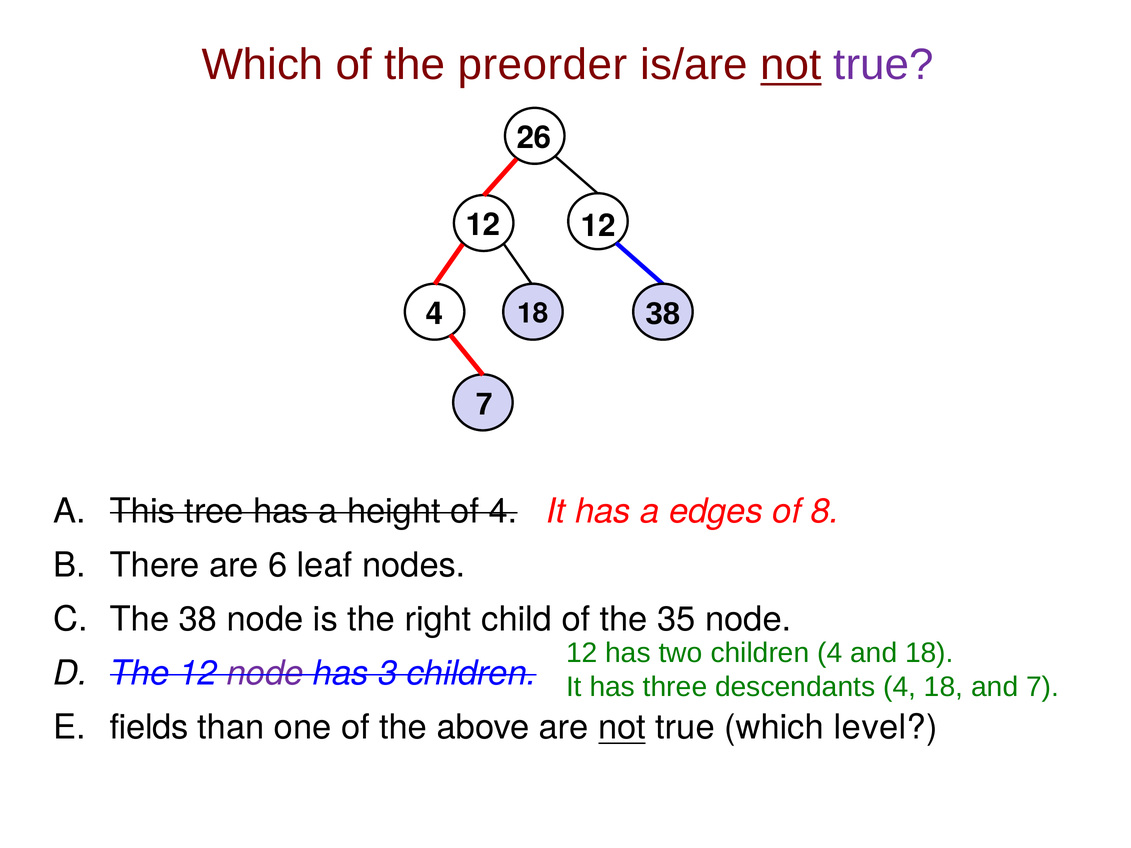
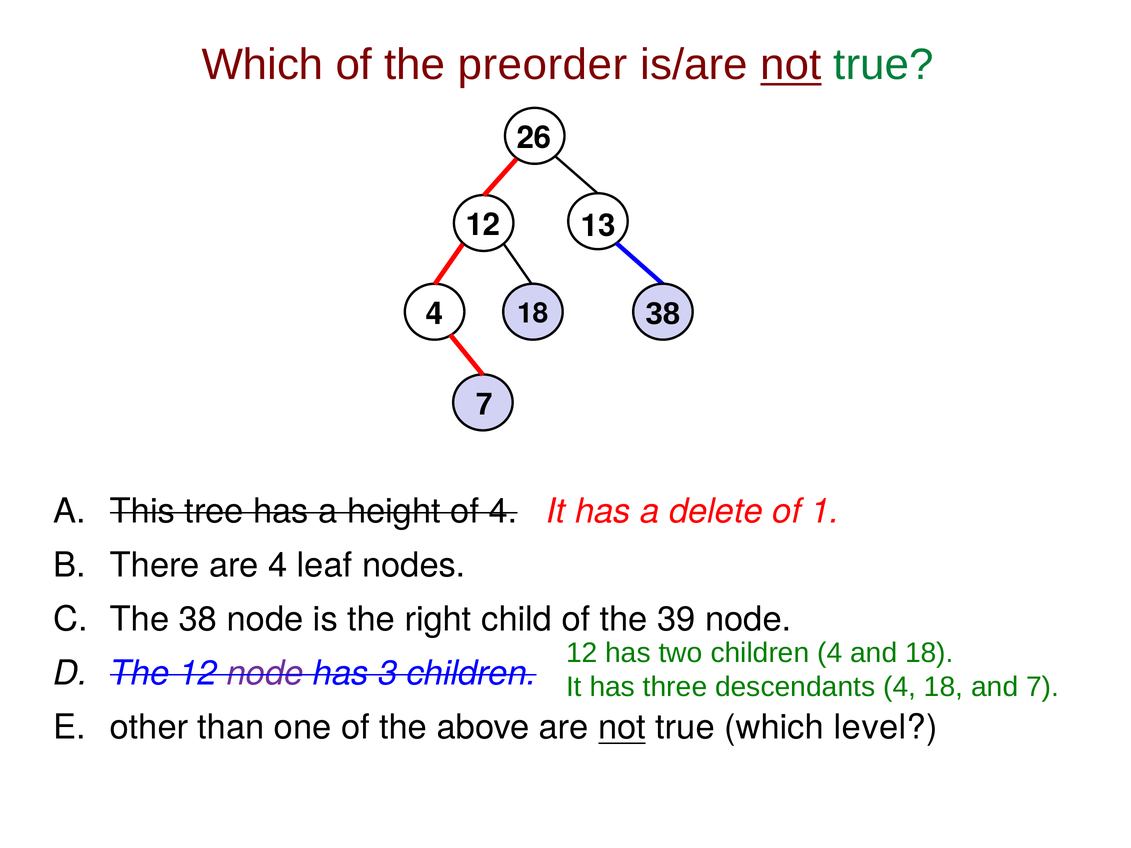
true at (883, 65) colour: purple -> green
12 12: 12 -> 13
edges: edges -> delete
8: 8 -> 1
are 6: 6 -> 4
35: 35 -> 39
fields: fields -> other
